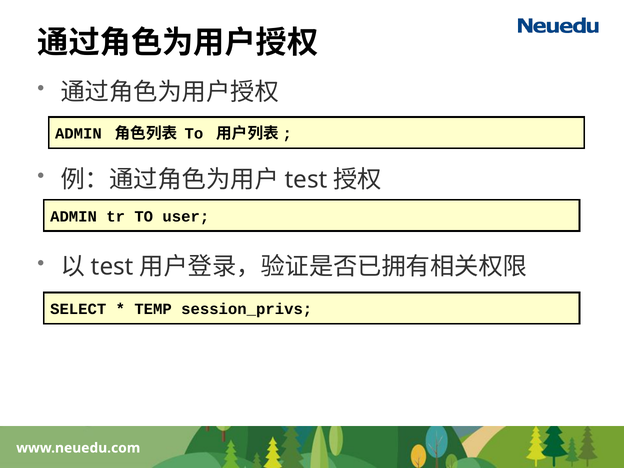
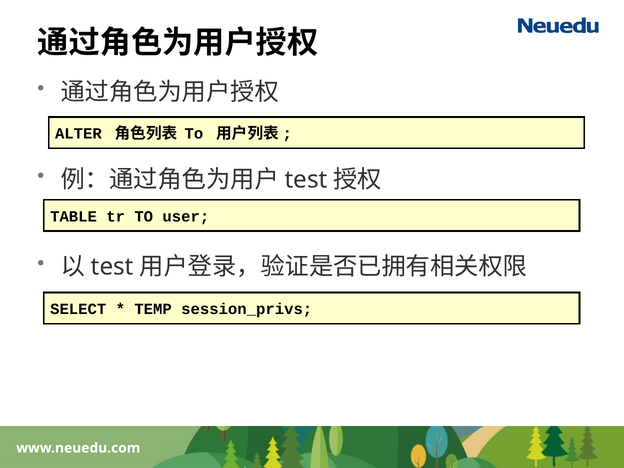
ADMIN at (78, 134): ADMIN -> ALTER
ADMIN at (74, 217): ADMIN -> TABLE
